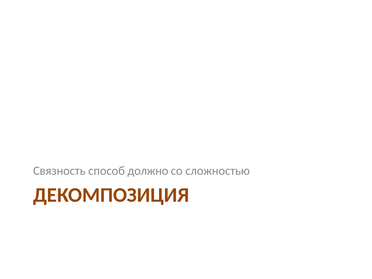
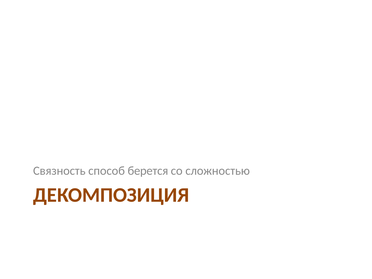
должно: должно -> берется
